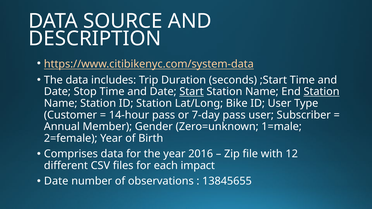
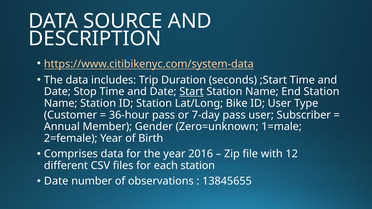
Station at (322, 92) underline: present -> none
14-hour: 14-hour -> 36-hour
each impact: impact -> station
